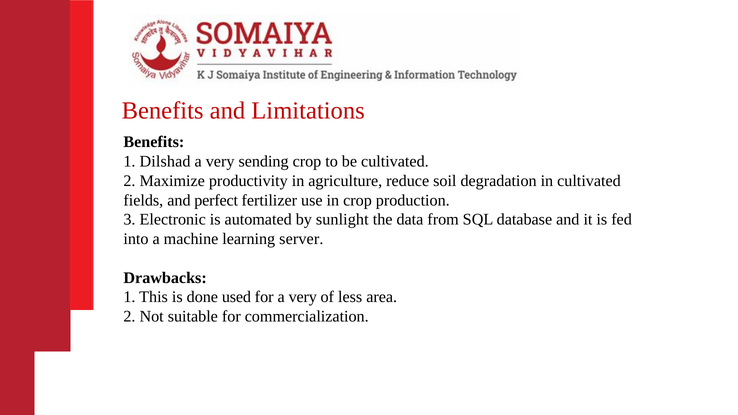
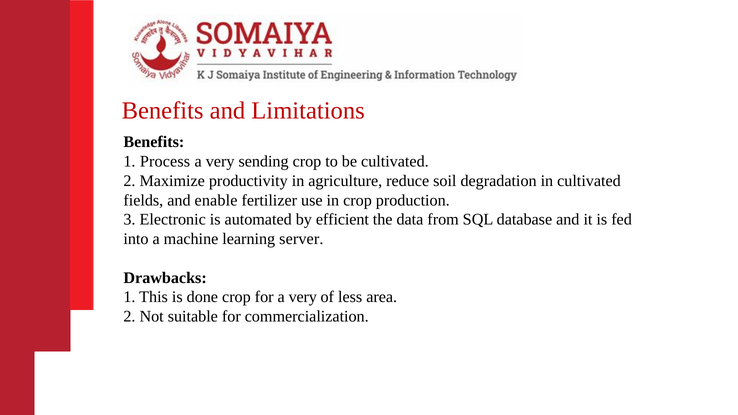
Dilshad: Dilshad -> Process
perfect: perfect -> enable
sunlight: sunlight -> efficient
done used: used -> crop
